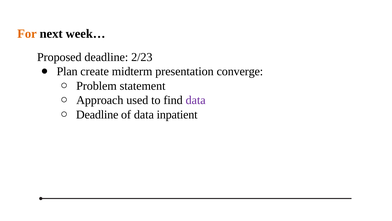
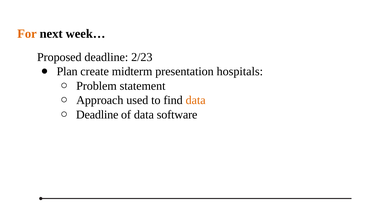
converge: converge -> hospitals
data at (196, 100) colour: purple -> orange
inpatient: inpatient -> software
